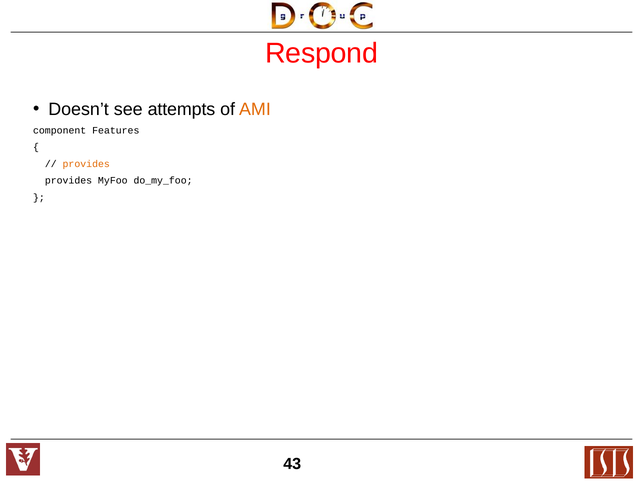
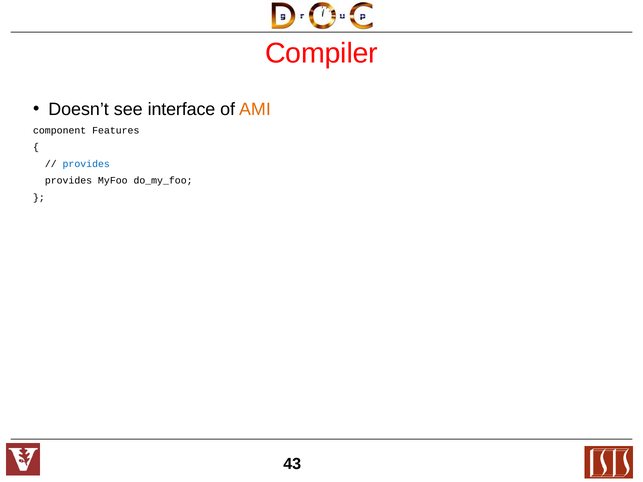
Respond: Respond -> Compiler
attempts: attempts -> interface
provides at (86, 164) colour: orange -> blue
